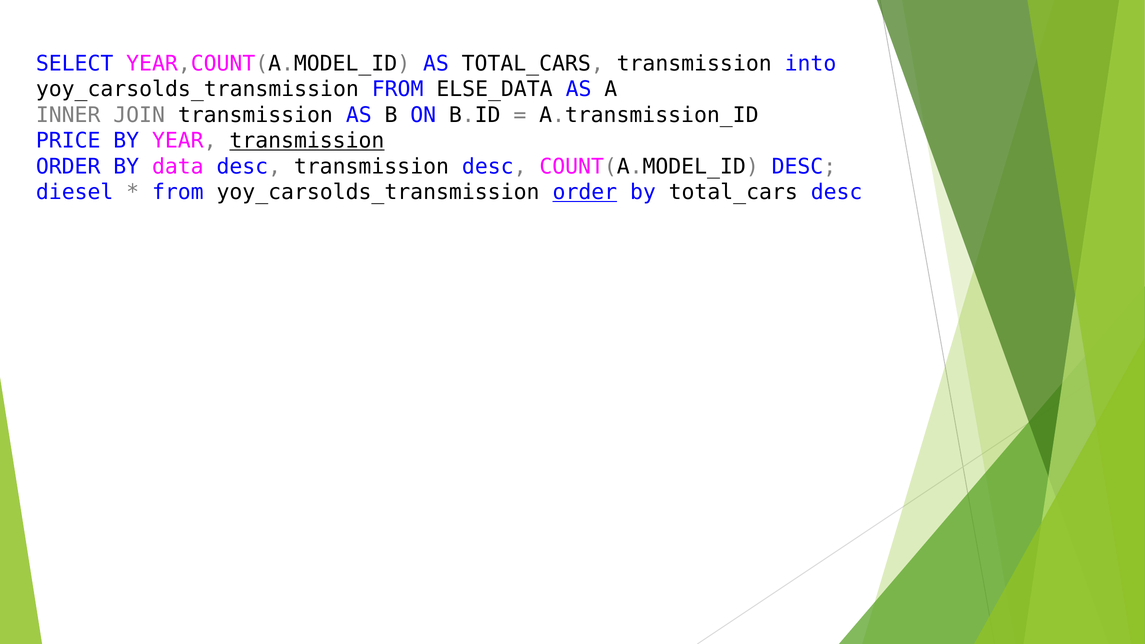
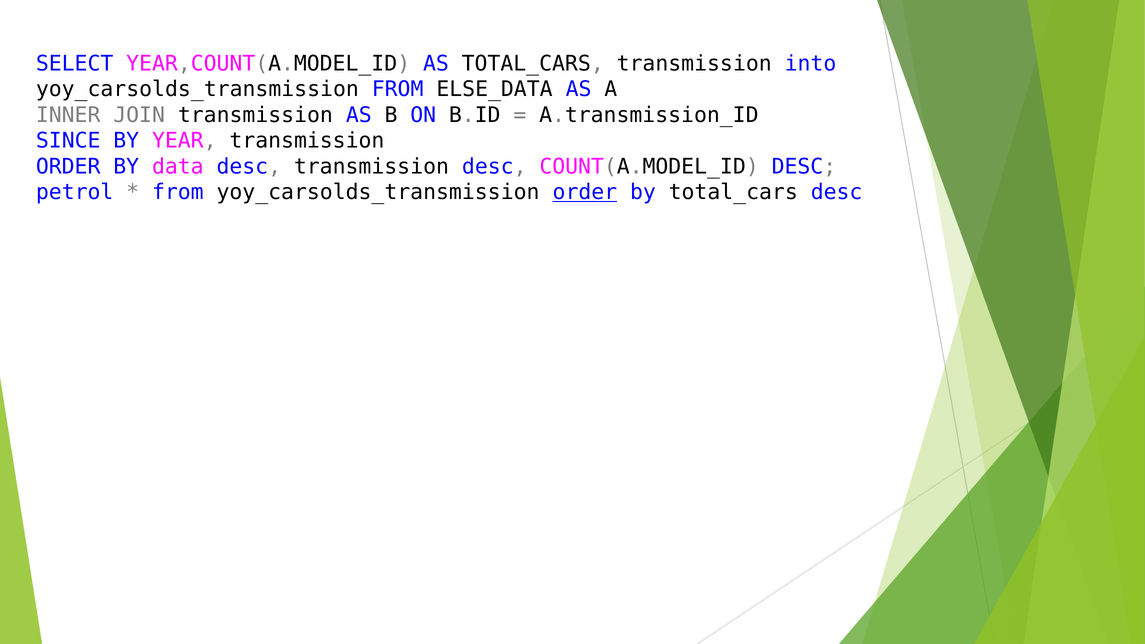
PRICE: PRICE -> SINCE
transmission at (307, 141) underline: present -> none
diesel: diesel -> petrol
